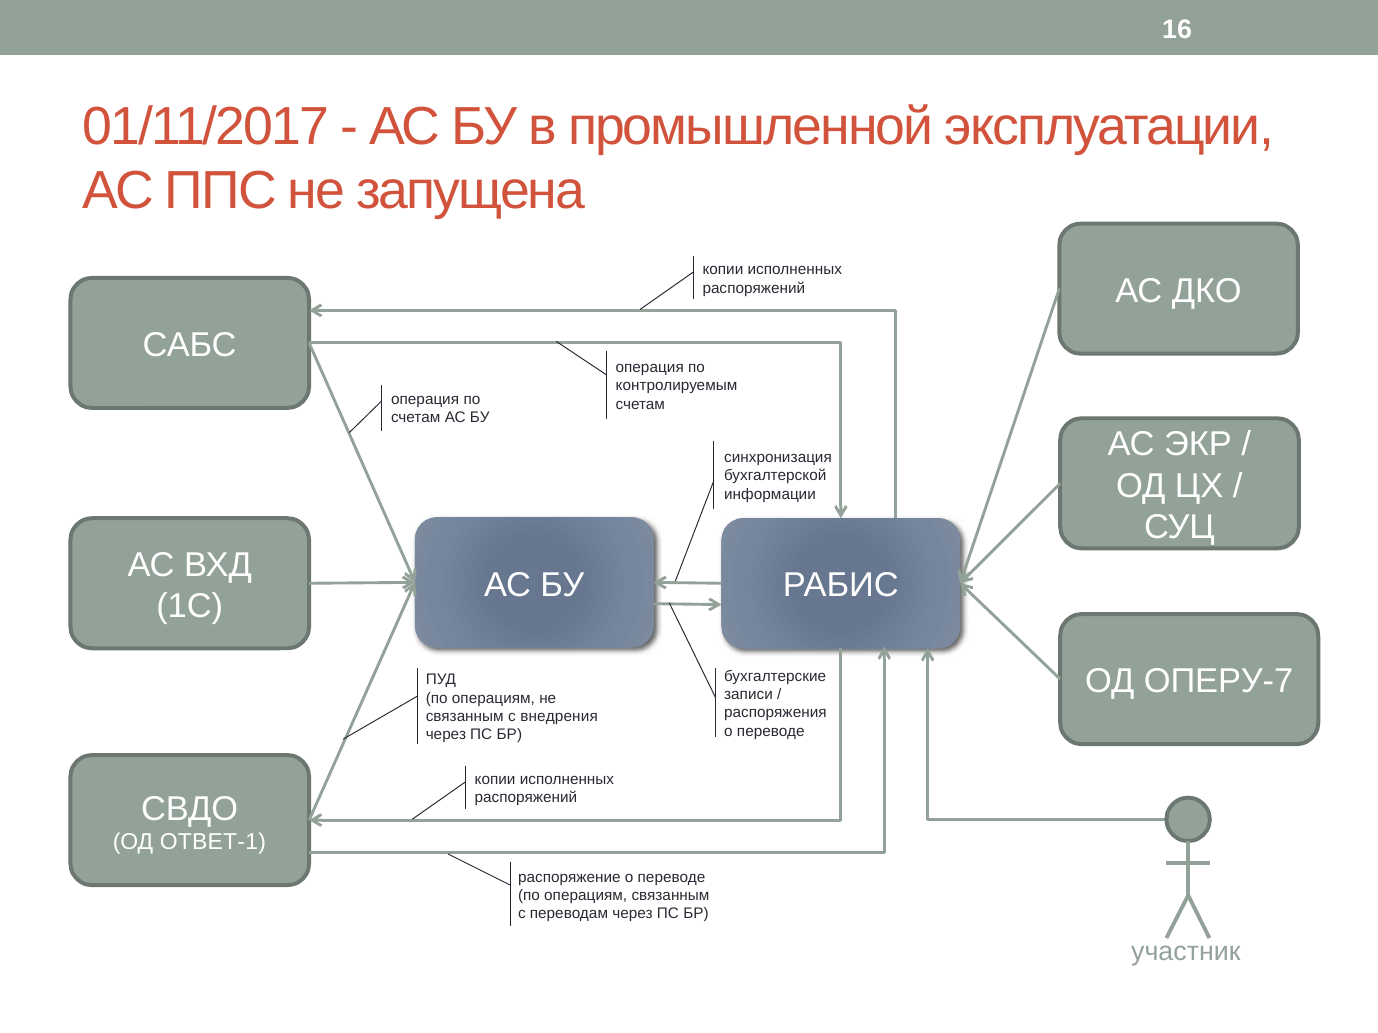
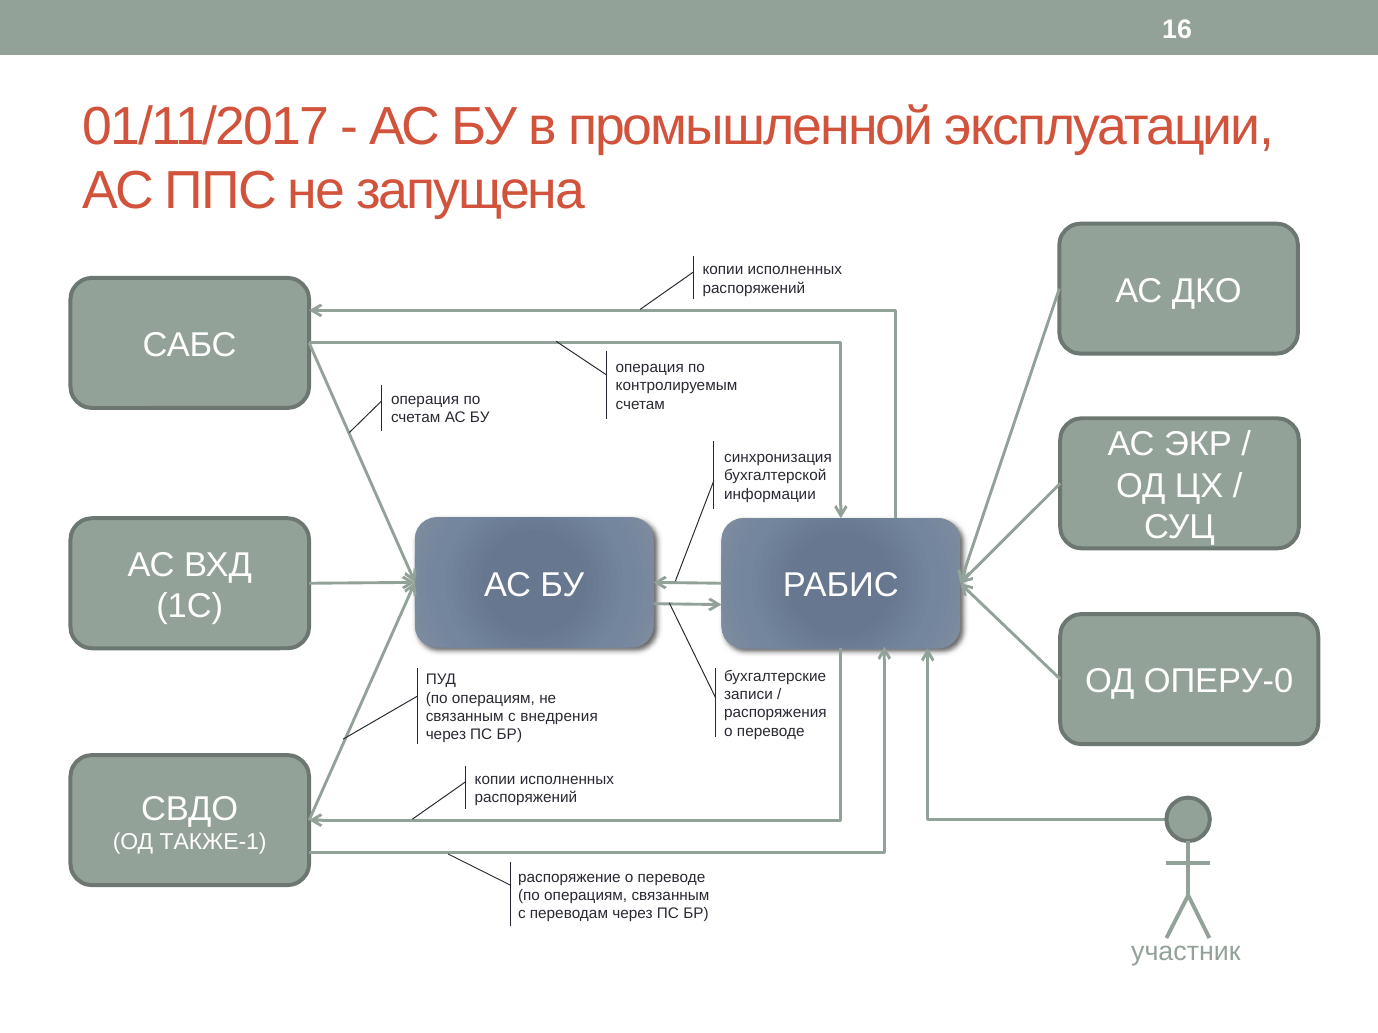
ОПЕРУ-7: ОПЕРУ-7 -> ОПЕРУ-0
ОТВЕТ-1: ОТВЕТ-1 -> ТАКЖЕ-1
